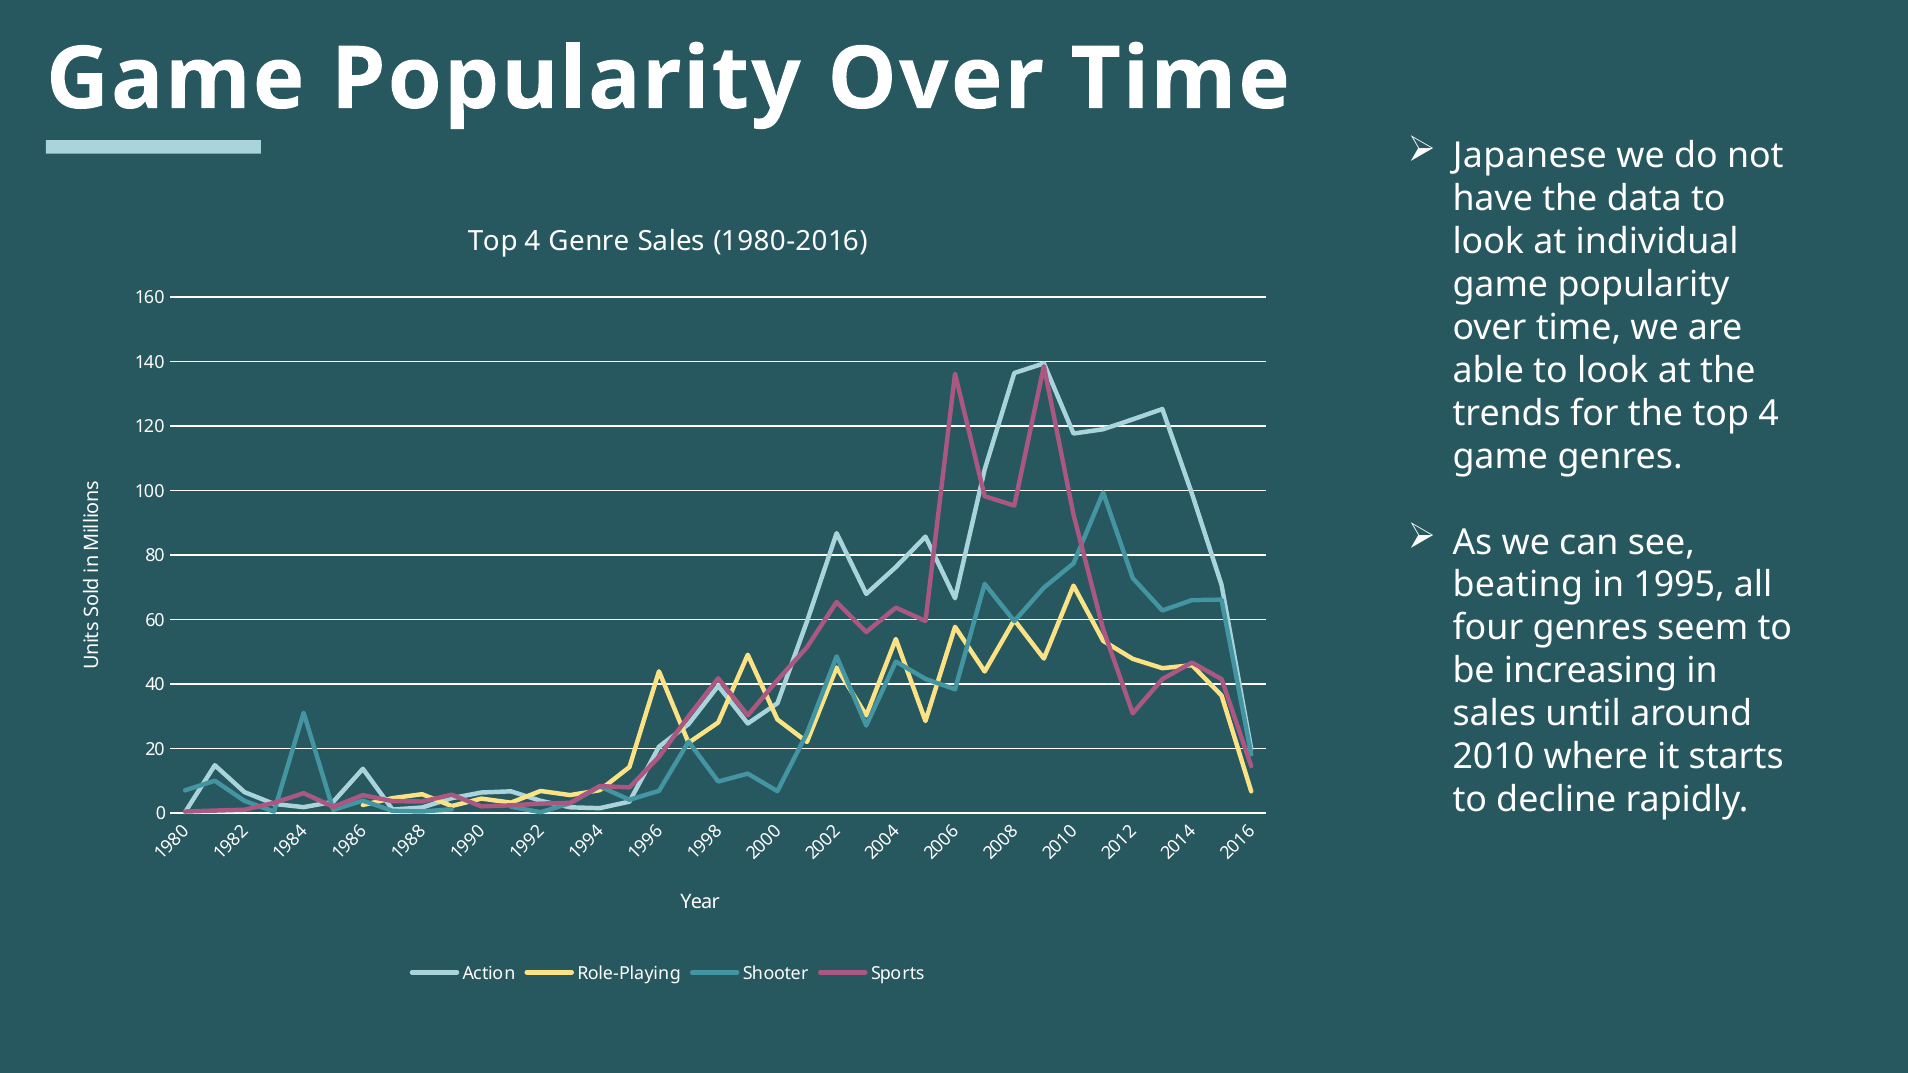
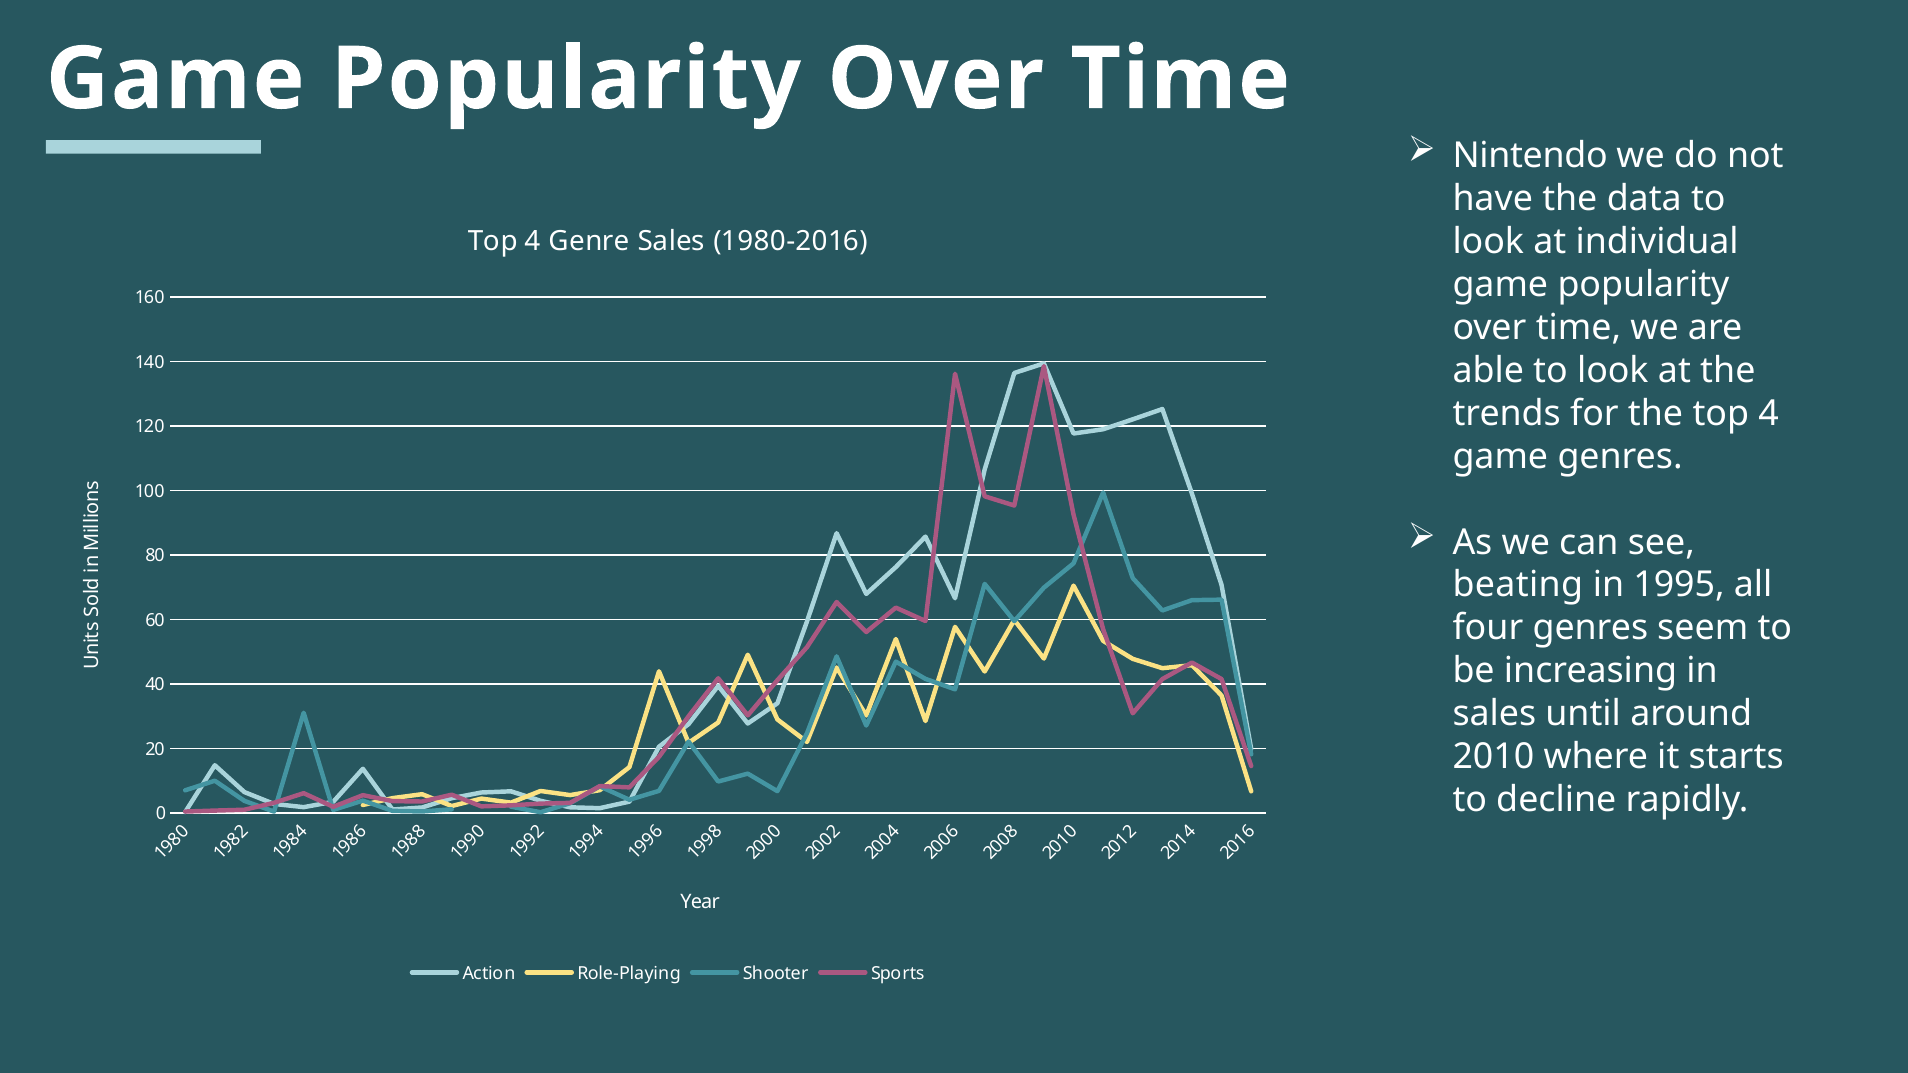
Japanese: Japanese -> Nintendo
